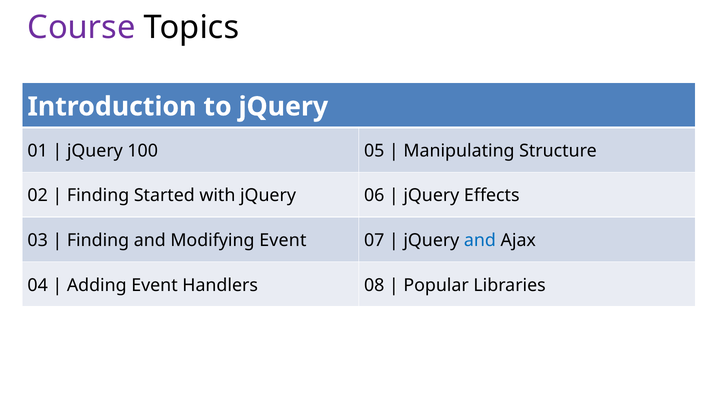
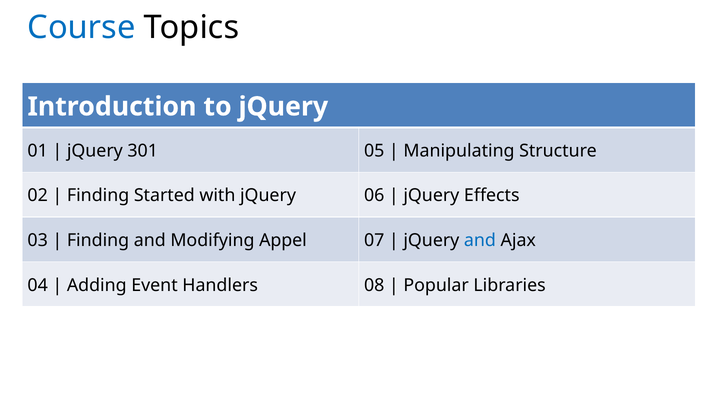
Course colour: purple -> blue
100: 100 -> 301
Modifying Event: Event -> Appel
